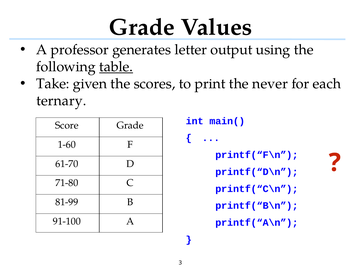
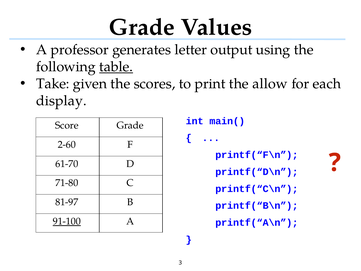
never: never -> allow
ternary: ternary -> display
1-60: 1-60 -> 2-60
81-99: 81-99 -> 81-97
91-100 underline: none -> present
